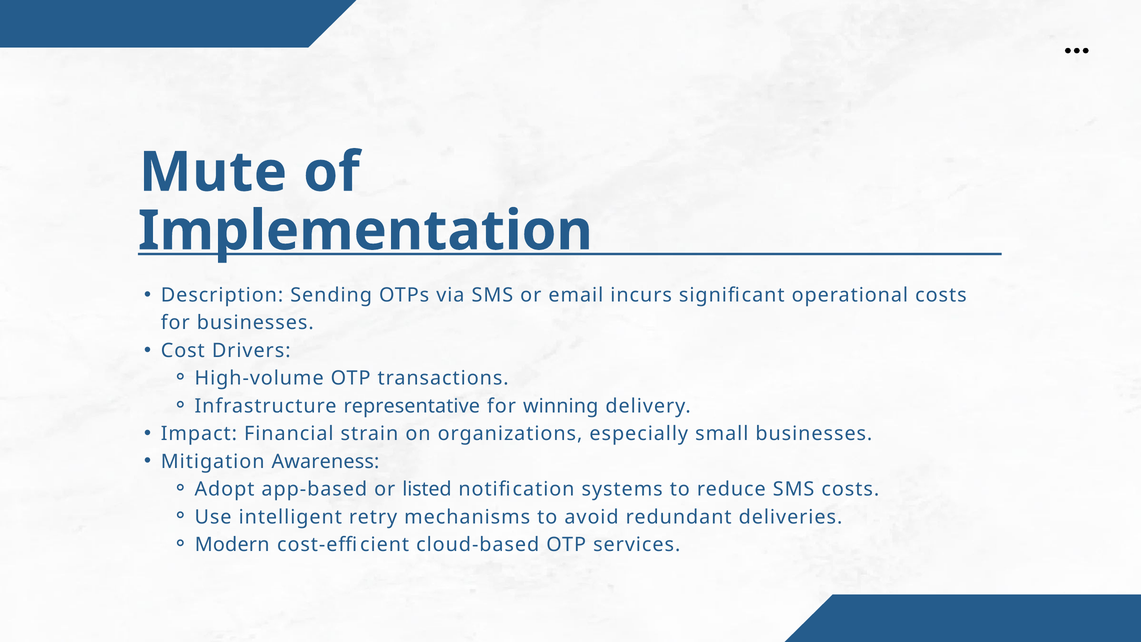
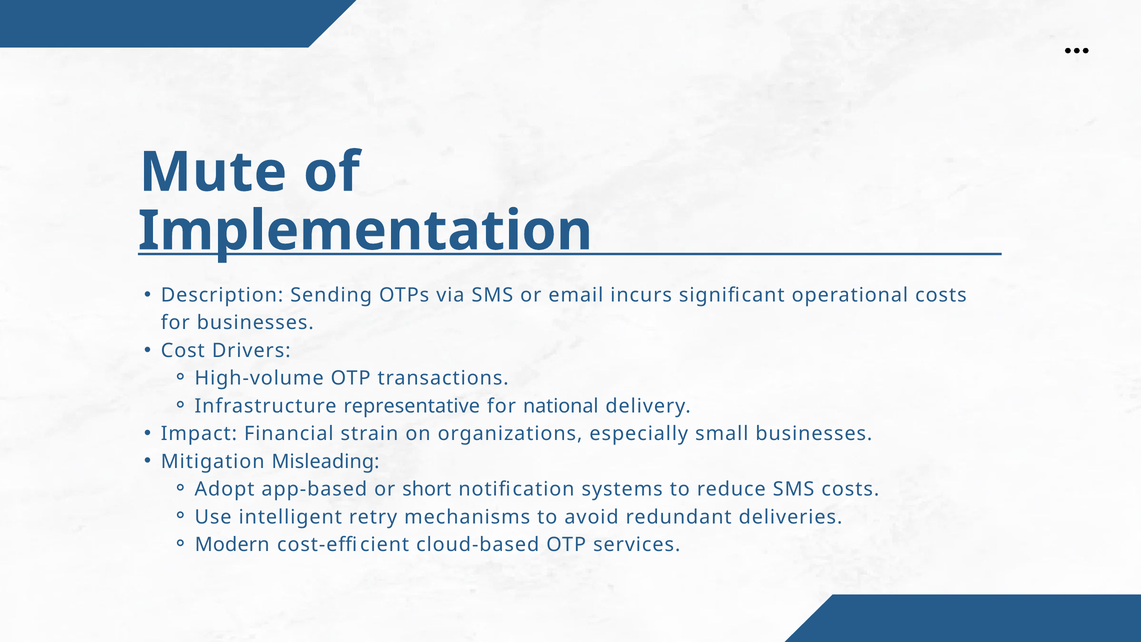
winning: winning -> national
Awareness: Awareness -> Misleading
listed: listed -> short
